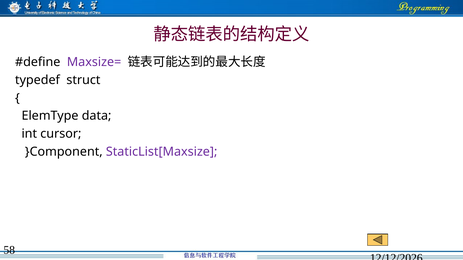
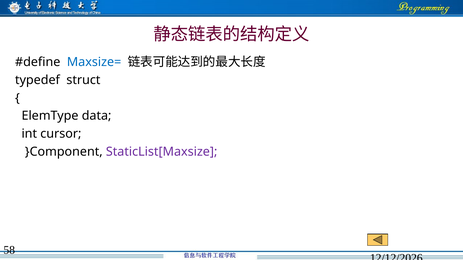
Maxsize= colour: purple -> blue
